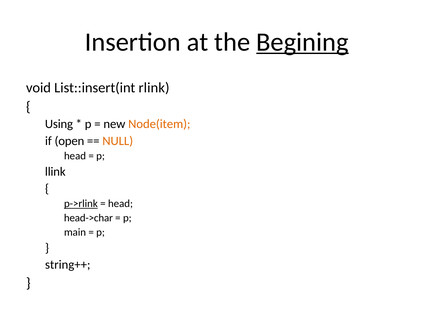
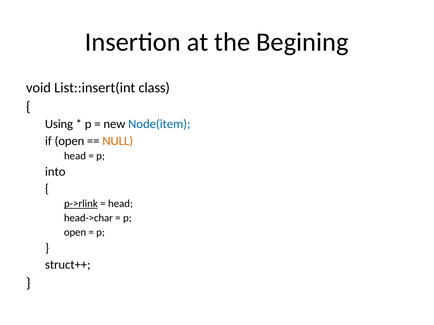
Begining underline: present -> none
rlink: rlink -> class
Node(item colour: orange -> blue
llink: llink -> into
main at (75, 232): main -> open
string++: string++ -> struct++
